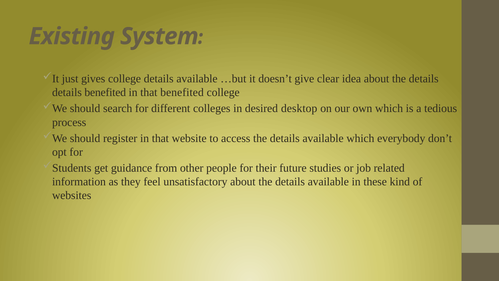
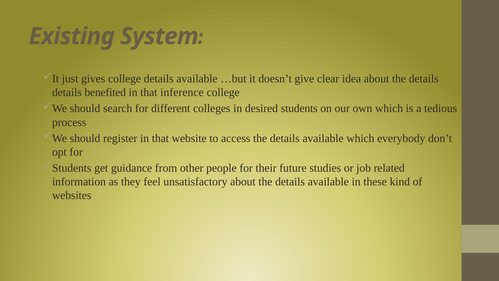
that benefited: benefited -> inference
desktop: desktop -> students
